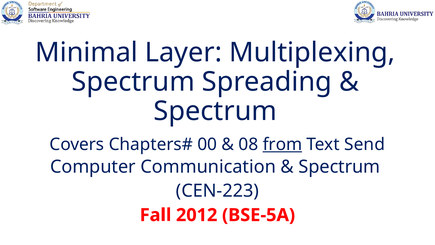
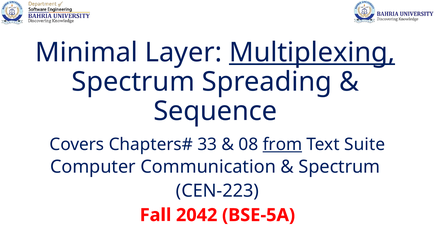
Multiplexing underline: none -> present
Spectrum at (215, 111): Spectrum -> Sequence
00: 00 -> 33
Send: Send -> Suite
2012: 2012 -> 2042
